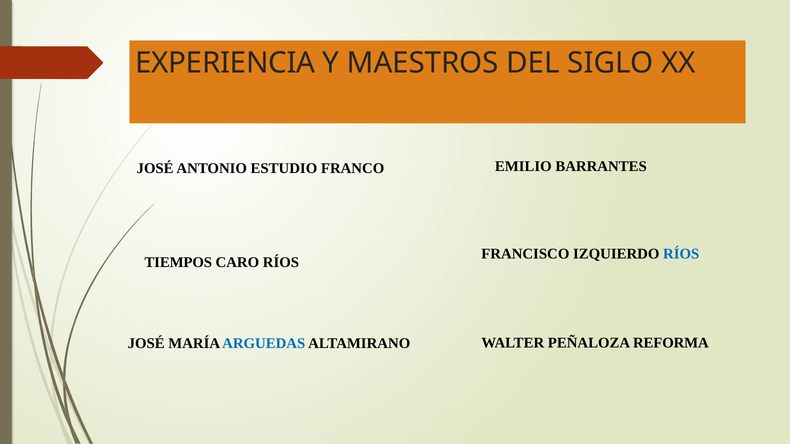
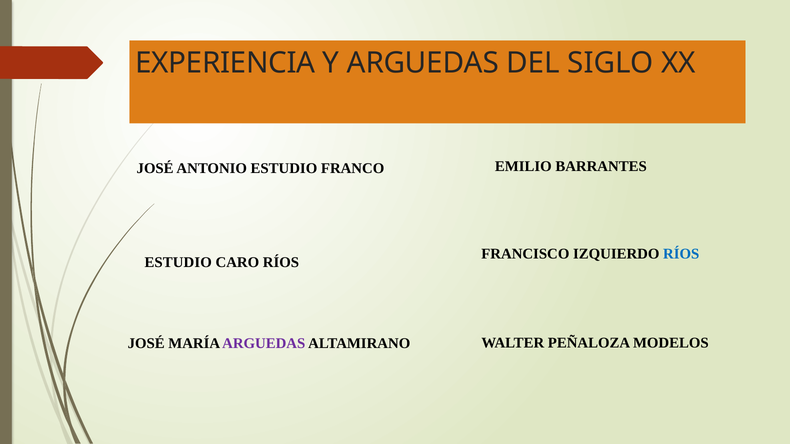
Y MAESTROS: MAESTROS -> ARGUEDAS
TIEMPOS at (178, 263): TIEMPOS -> ESTUDIO
ARGUEDAS at (264, 343) colour: blue -> purple
REFORMA: REFORMA -> MODELOS
